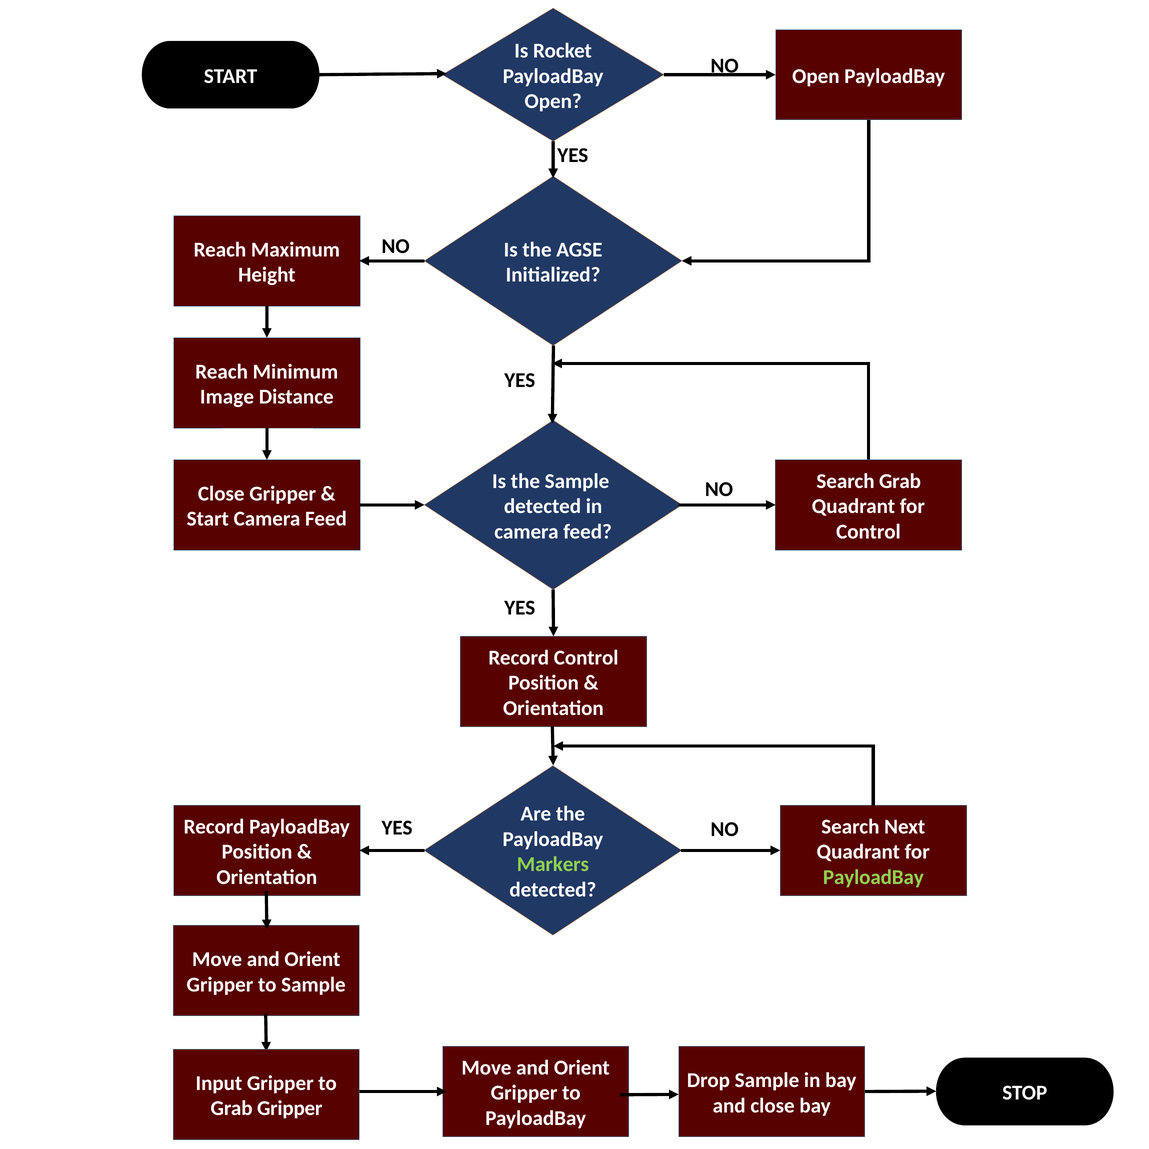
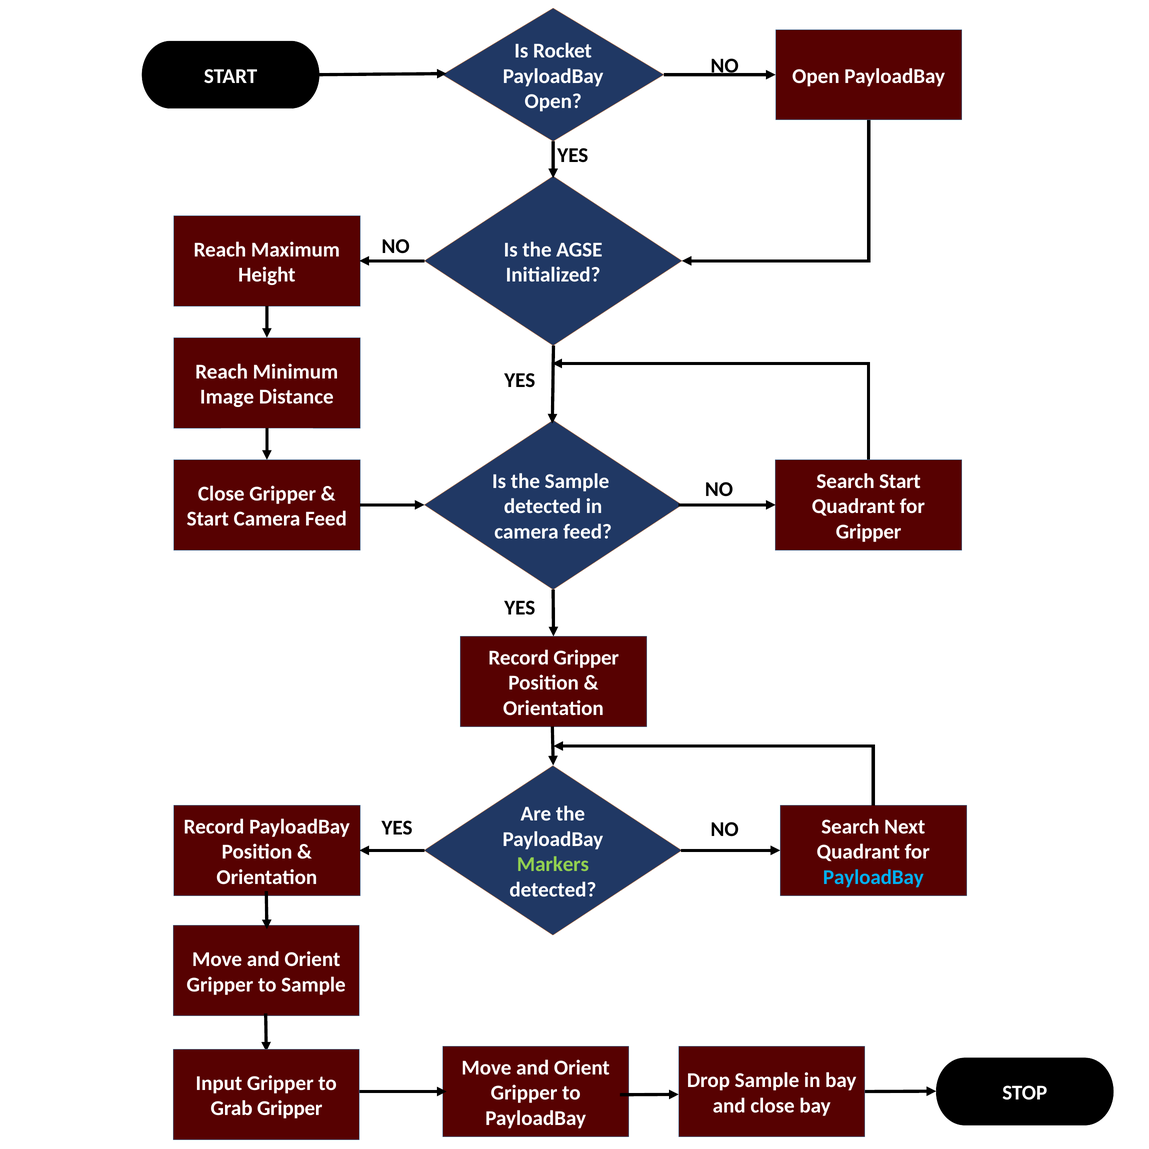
Search Grab: Grab -> Start
Control at (868, 532): Control -> Gripper
Record Control: Control -> Gripper
PayloadBay at (873, 877) colour: light green -> light blue
